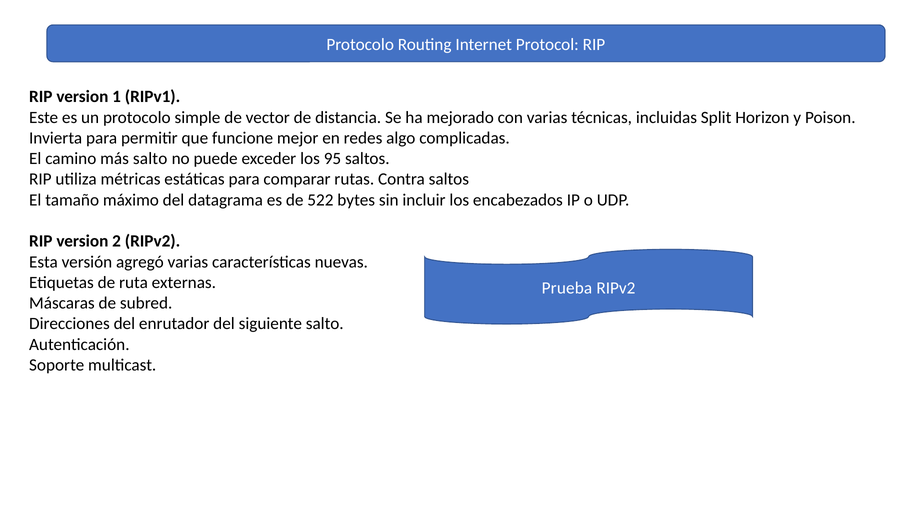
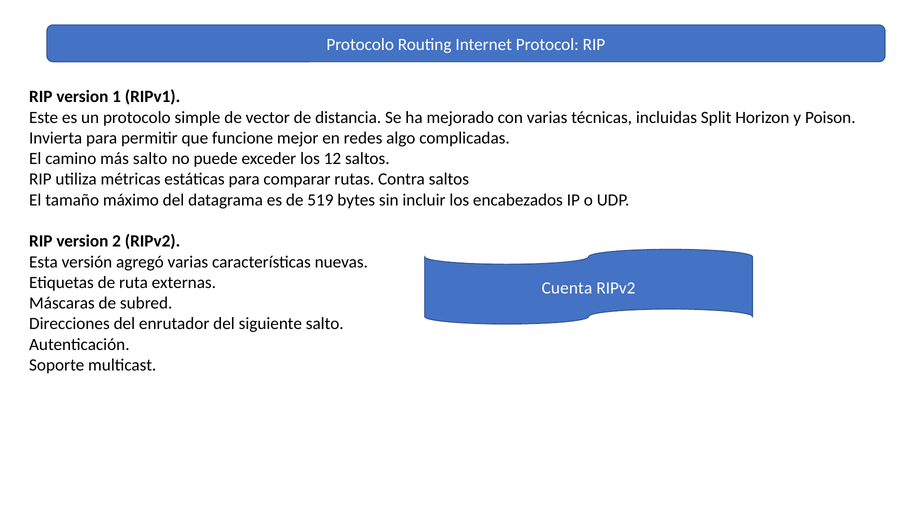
95: 95 -> 12
522: 522 -> 519
Prueba: Prueba -> Cuenta
